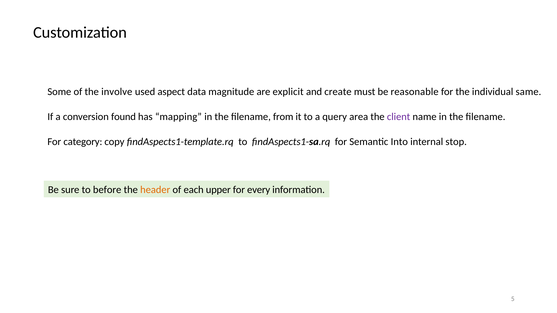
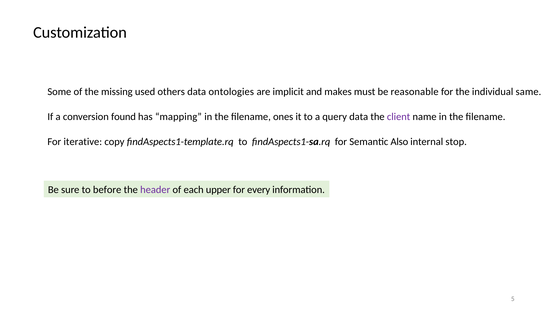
involve: involve -> missing
aspect: aspect -> others
magnitude: magnitude -> ontologies
explicit: explicit -> implicit
create: create -> makes
from: from -> ones
query area: area -> data
category: category -> iterative
Into: Into -> Also
header colour: orange -> purple
